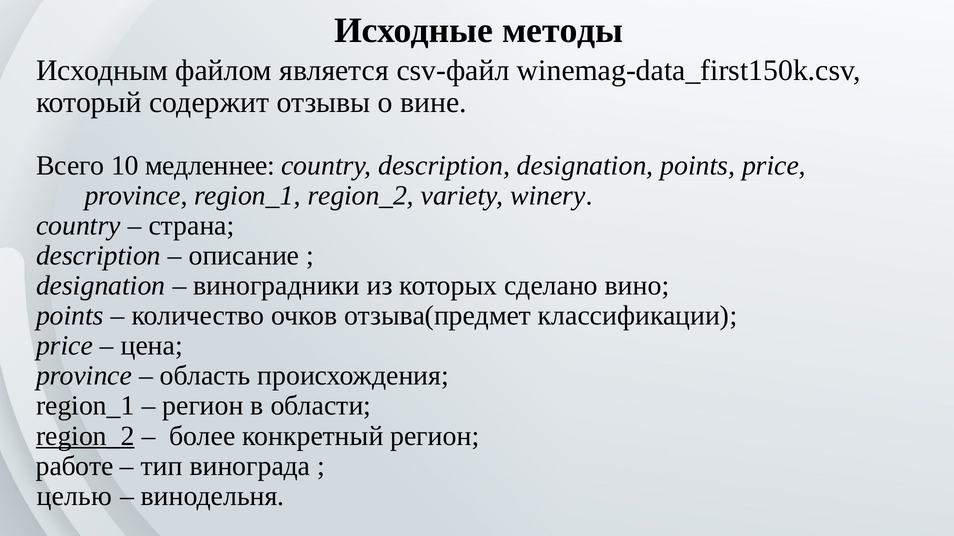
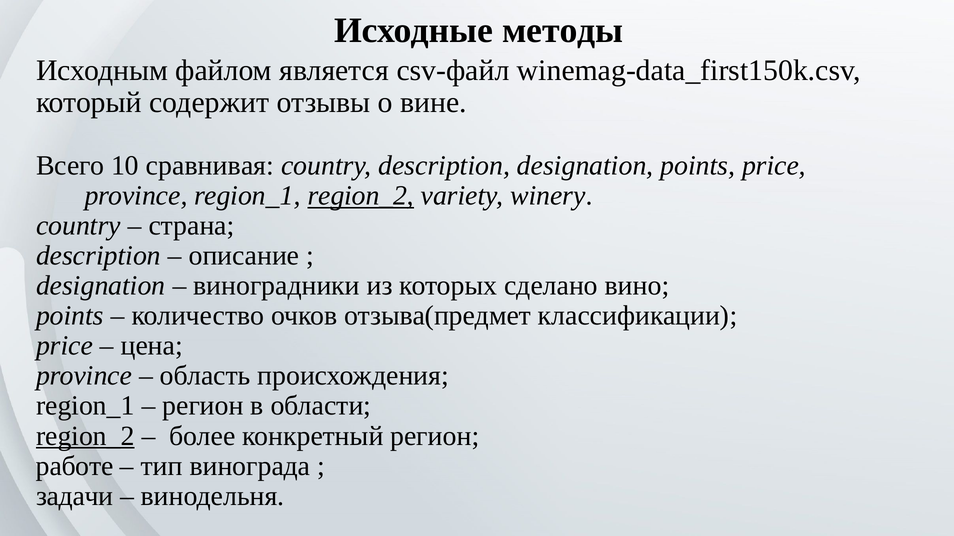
медленнее: медленнее -> сравнивая
region_2 at (361, 196) underline: none -> present
целью: целью -> задачи
